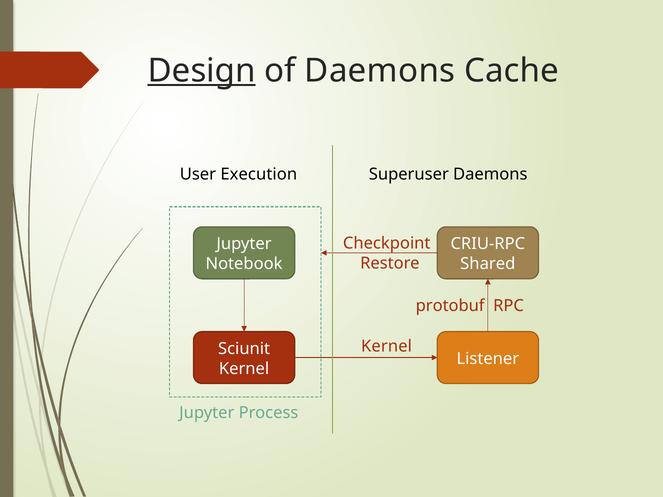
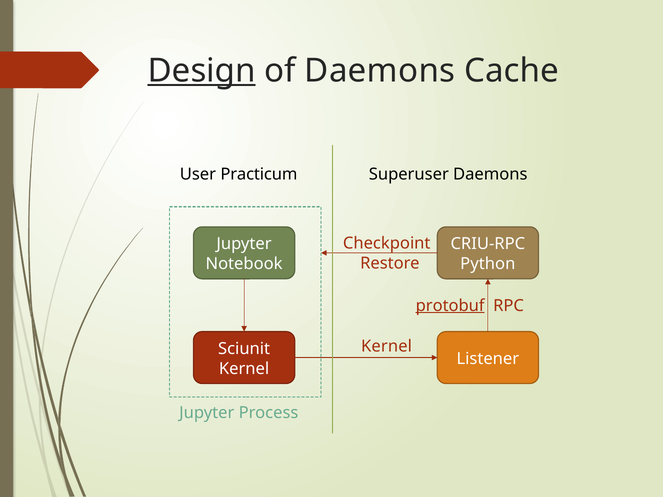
Execution: Execution -> Practicum
Shared: Shared -> Python
protobuf underline: none -> present
